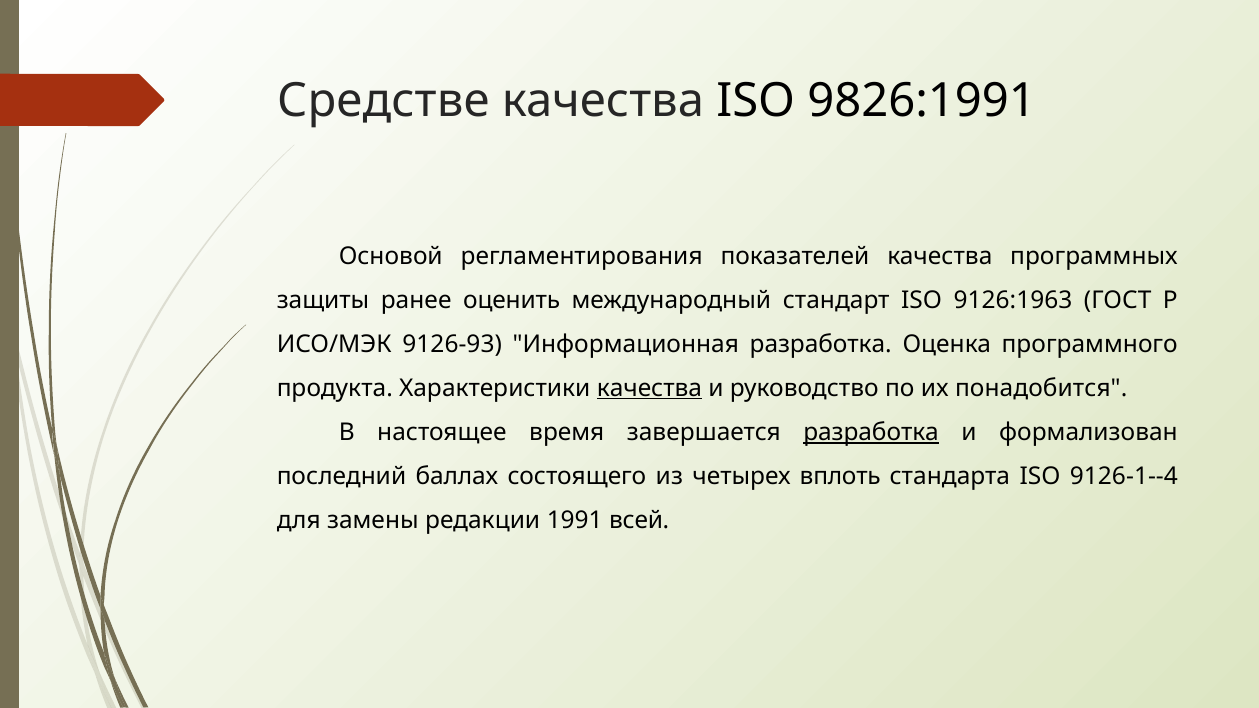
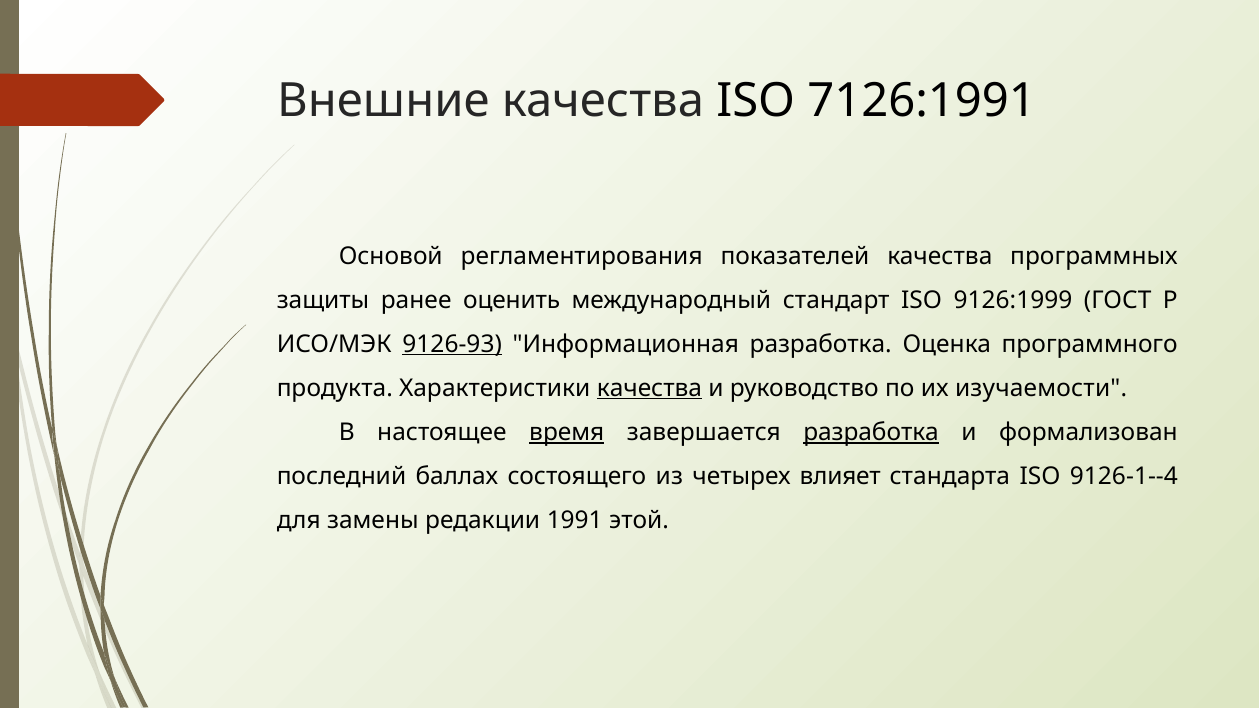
Средстве: Средстве -> Внешние
9826:1991: 9826:1991 -> 7126:1991
9126:1963: 9126:1963 -> 9126:1999
9126-93 underline: none -> present
понадобится: понадобится -> изучаемости
время underline: none -> present
вплоть: вплоть -> влияет
всей: всей -> этой
